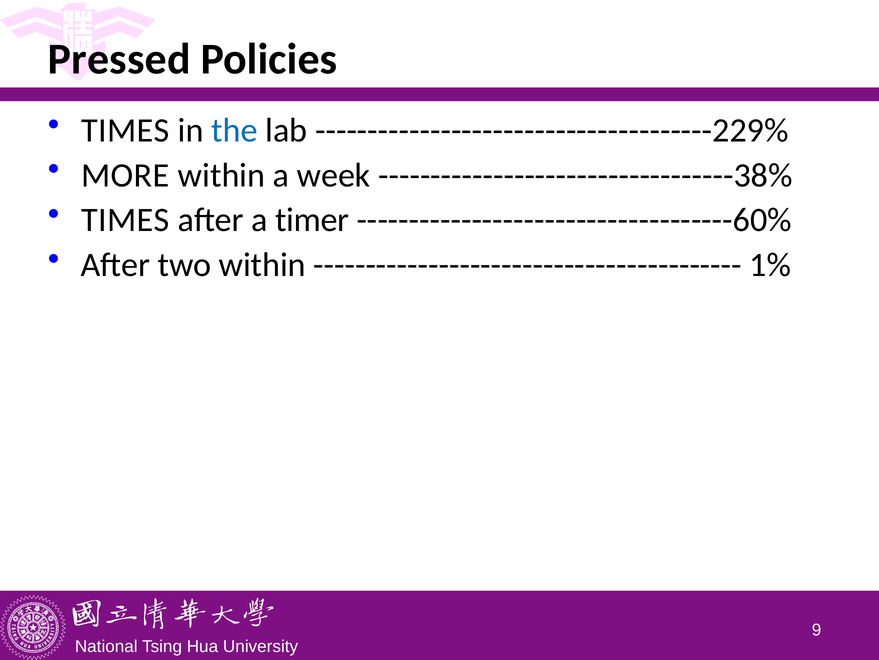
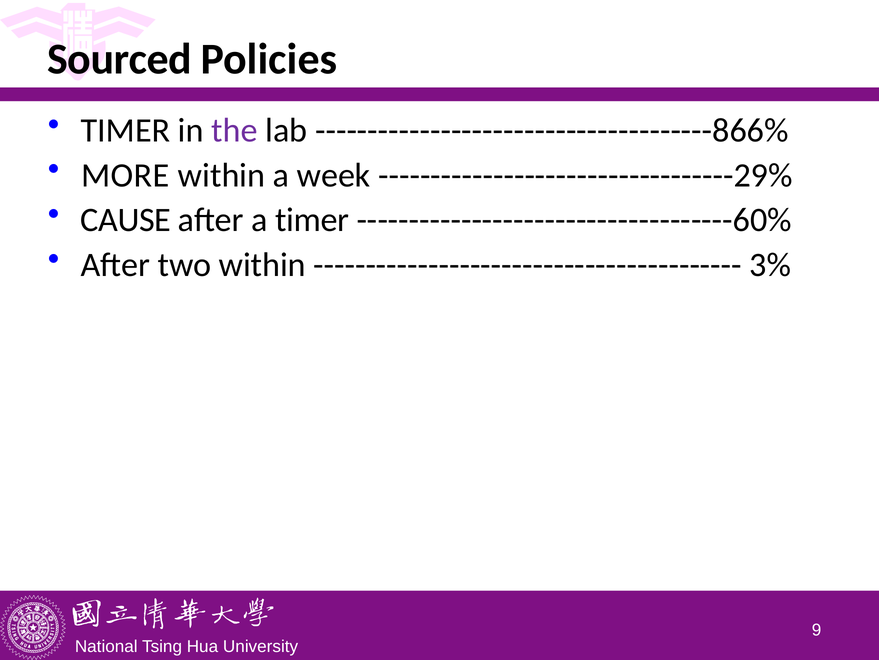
Pressed: Pressed -> Sourced
TIMES at (125, 130): TIMES -> TIMER
the colour: blue -> purple
--------------------------------------229%: --------------------------------------229% -> --------------------------------------866%
----------------------------------38%: ----------------------------------38% -> ----------------------------------29%
TIMES at (125, 220): TIMES -> CAUSE
1%: 1% -> 3%
